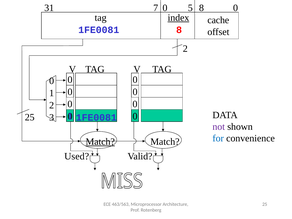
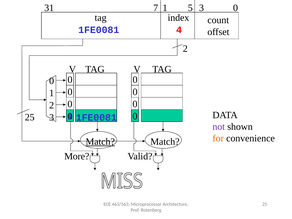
7 0: 0 -> 1
5 8: 8 -> 3
index underline: present -> none
cache: cache -> count
1FE0081 8: 8 -> 4
for colour: blue -> orange
Used: Used -> More
